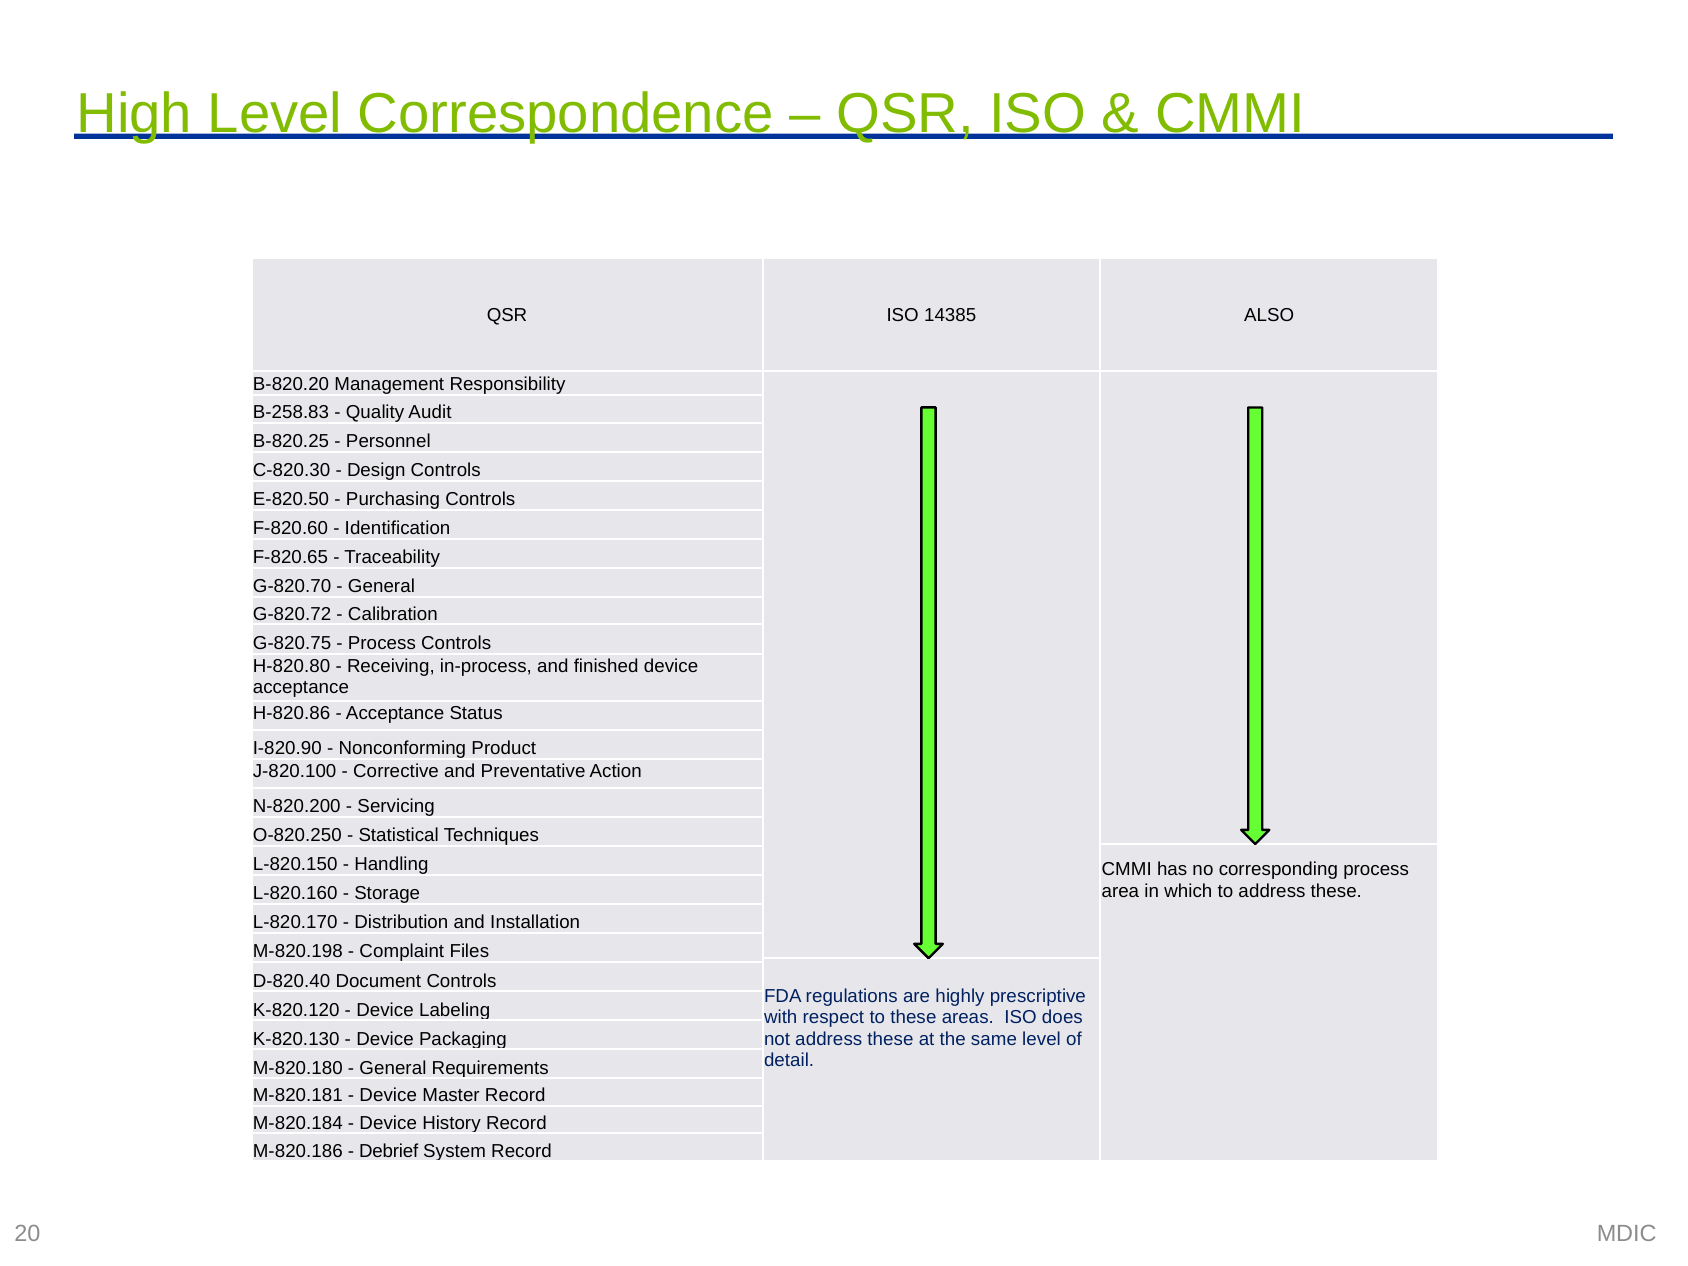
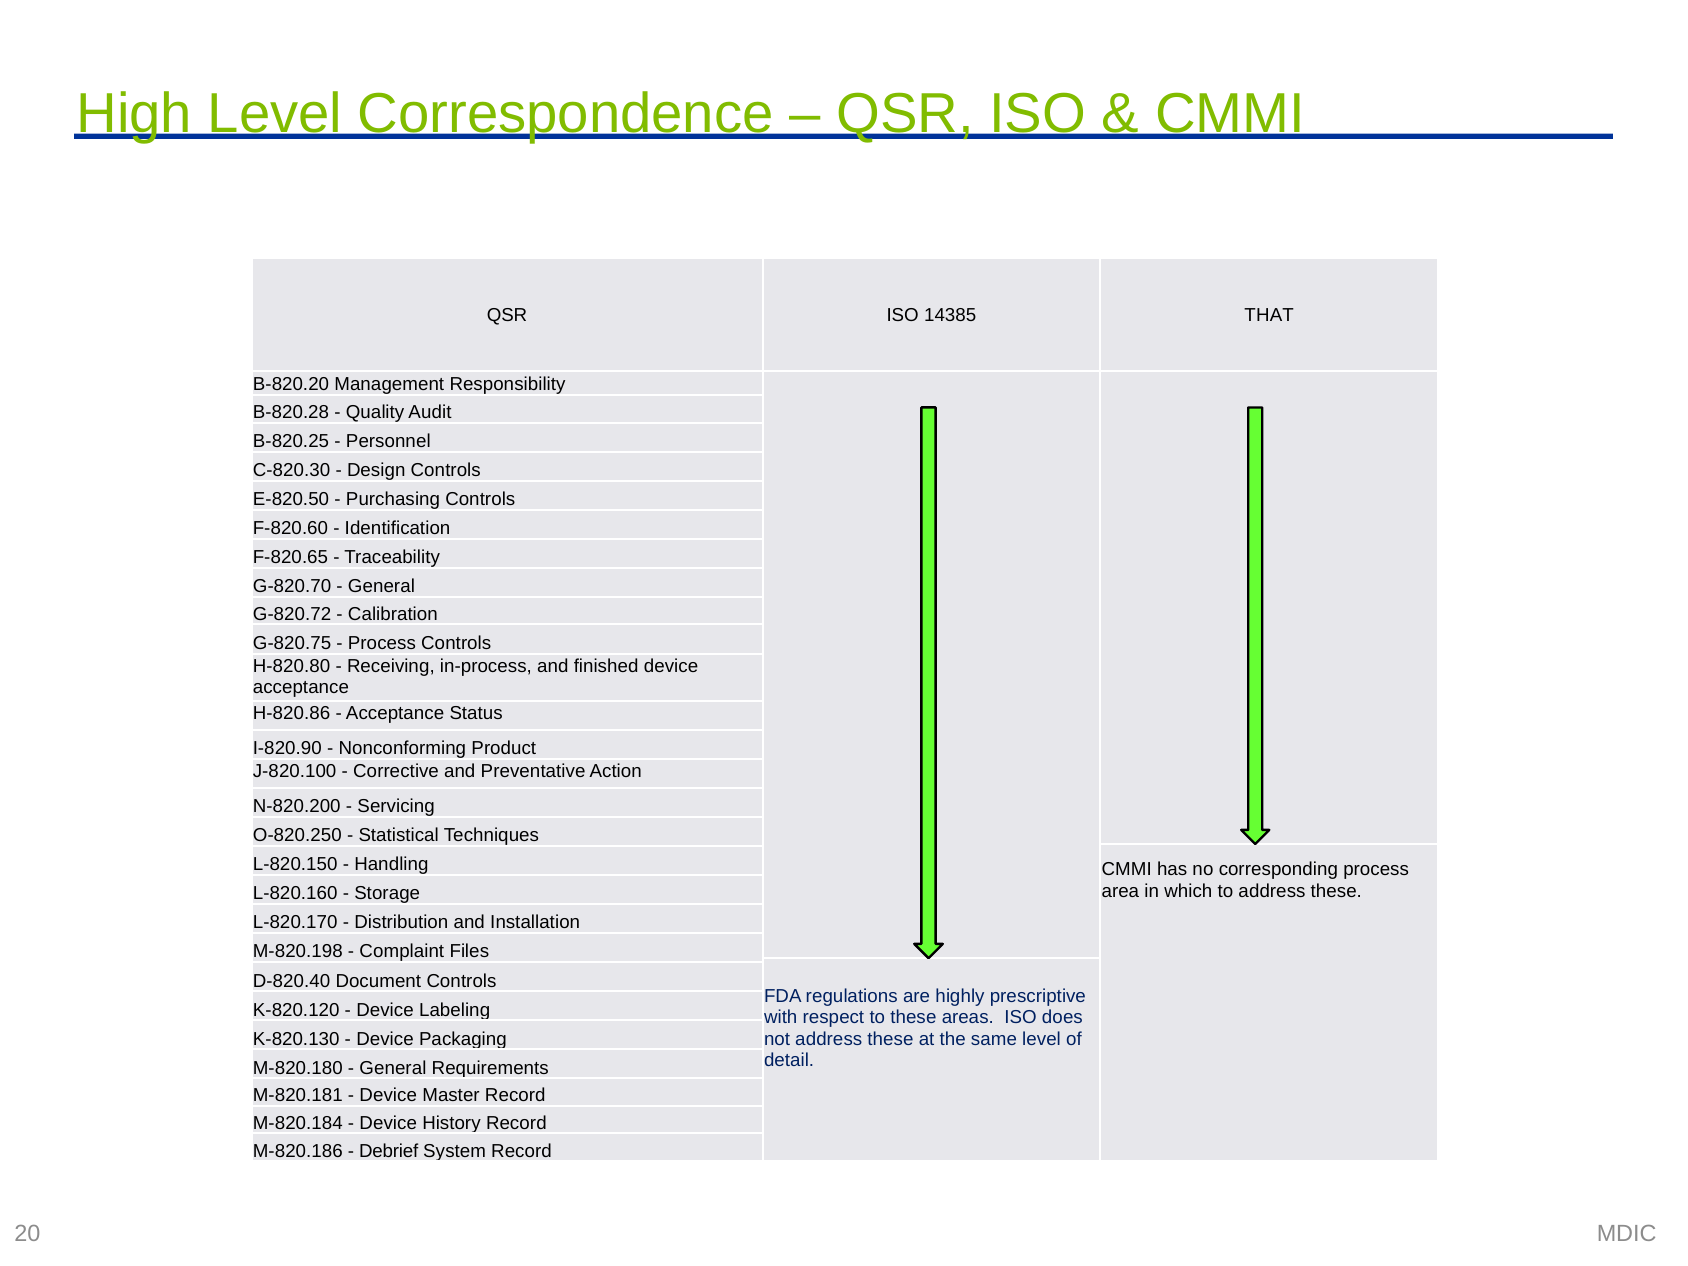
ALSO: ALSO -> THAT
B-258.83: B-258.83 -> B-820.28
